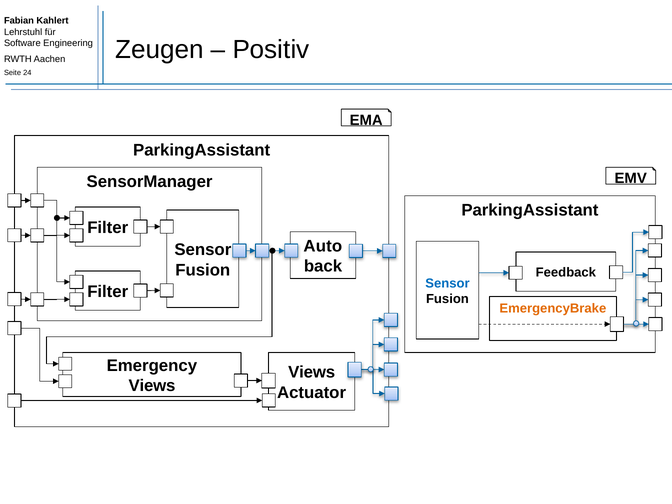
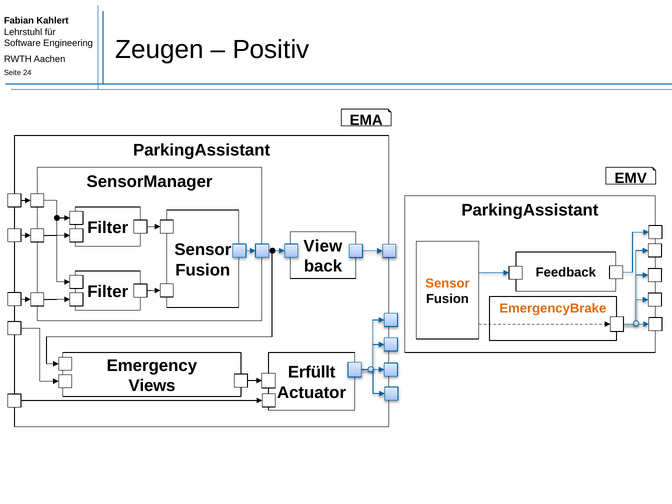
Auto: Auto -> View
Sensor at (447, 283) colour: blue -> orange
Views at (312, 372): Views -> Erfüllt
